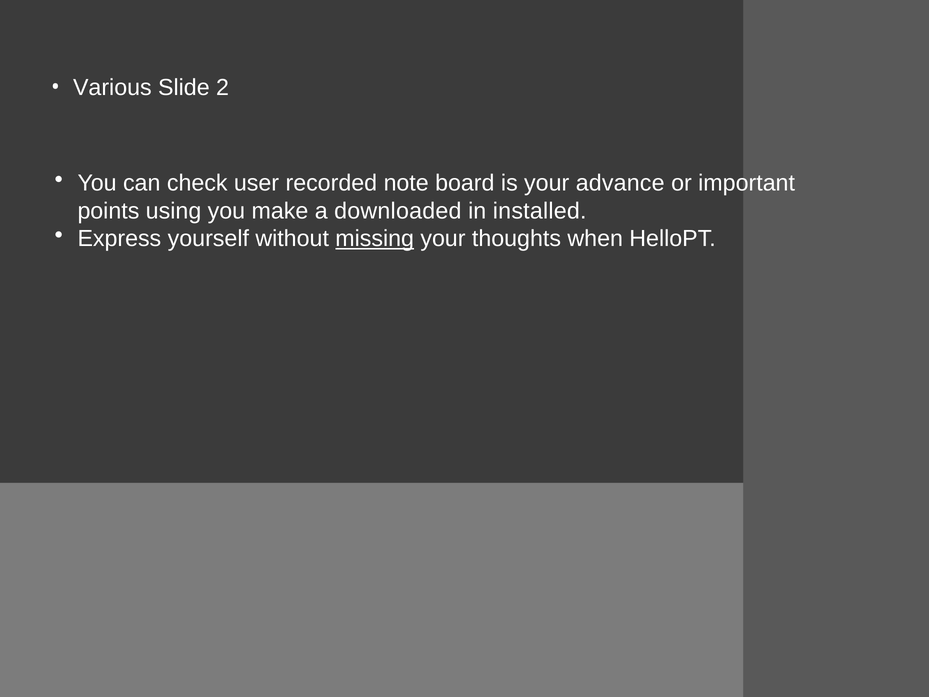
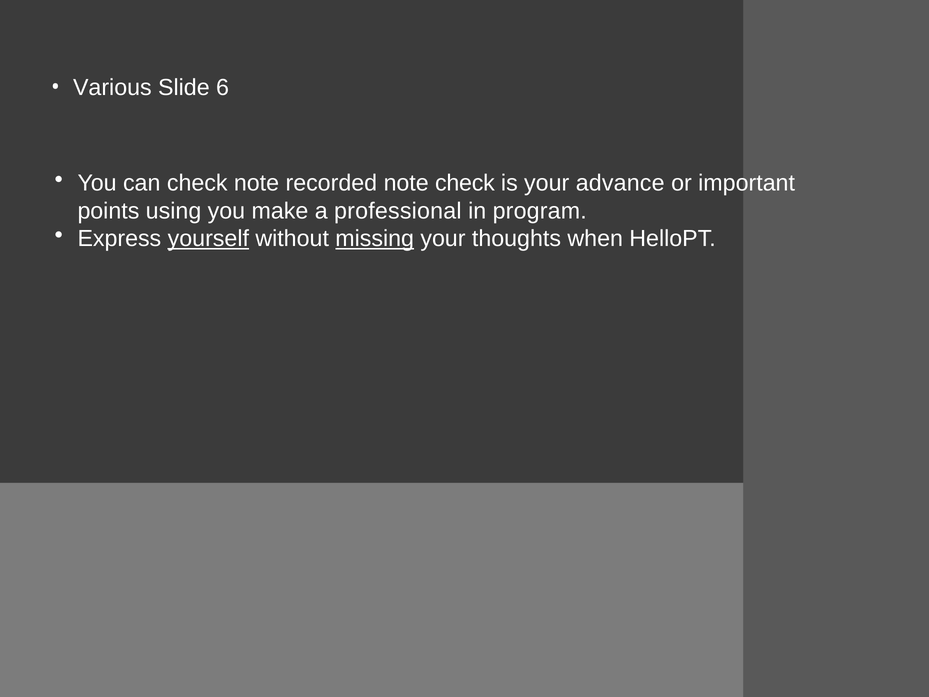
2: 2 -> 6
check user: user -> note
note board: board -> check
downloaded: downloaded -> professional
installed: installed -> program
yourself underline: none -> present
